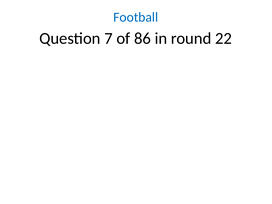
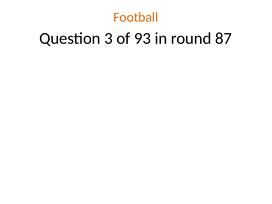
Football colour: blue -> orange
7: 7 -> 3
86: 86 -> 93
22: 22 -> 87
